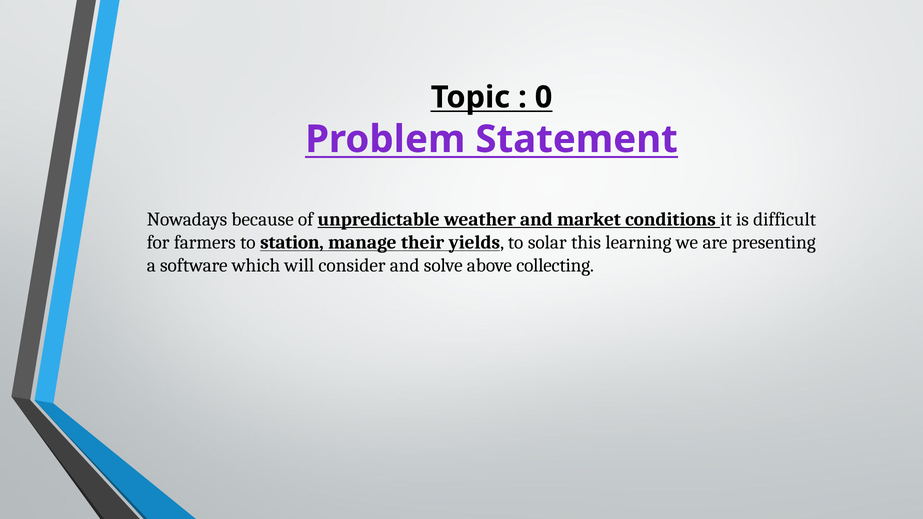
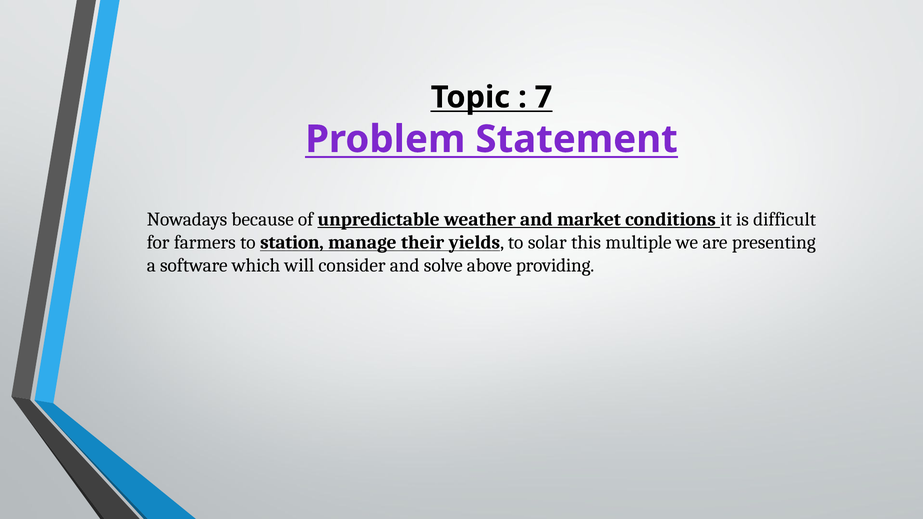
0: 0 -> 7
learning: learning -> multiple
collecting: collecting -> providing
